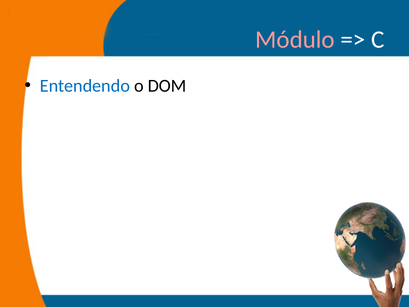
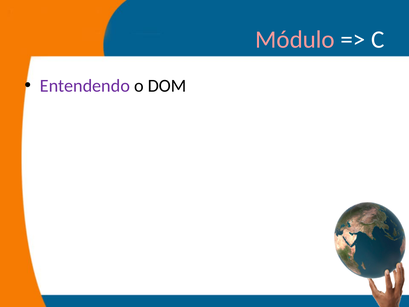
Entendendo colour: blue -> purple
